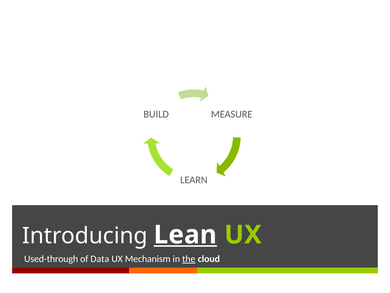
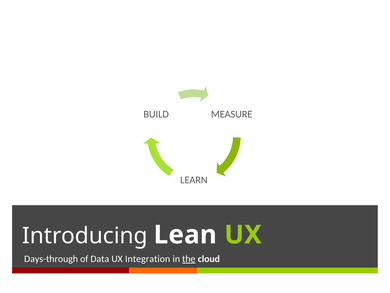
Lean underline: present -> none
Used-through: Used-through -> Days-through
Mechanism: Mechanism -> Integration
